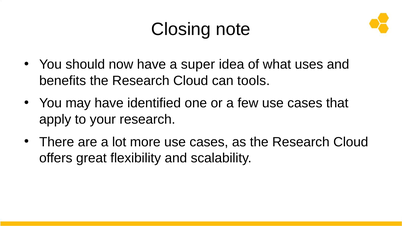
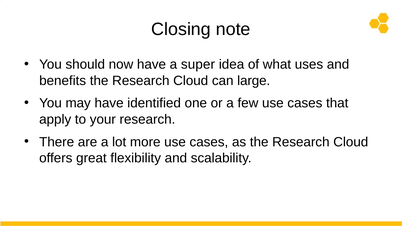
tools: tools -> large
